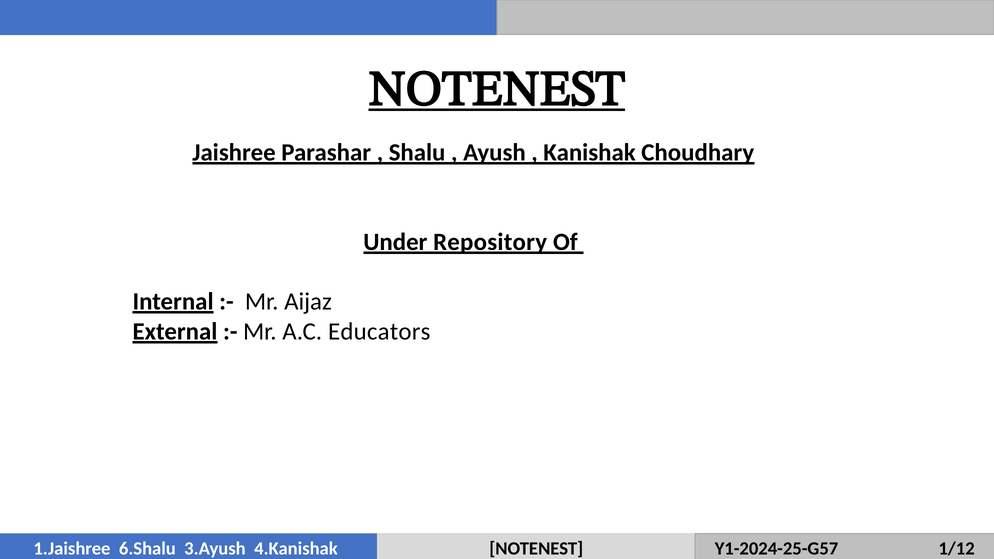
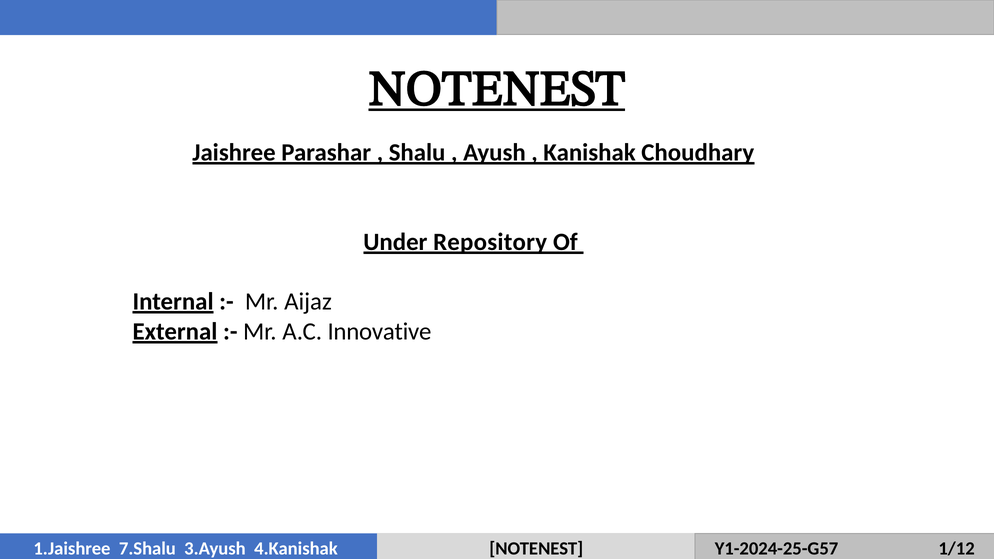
Educators: Educators -> Innovative
6.Shalu: 6.Shalu -> 7.Shalu
